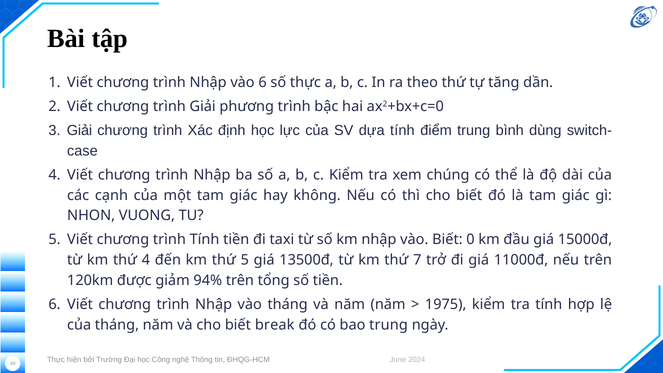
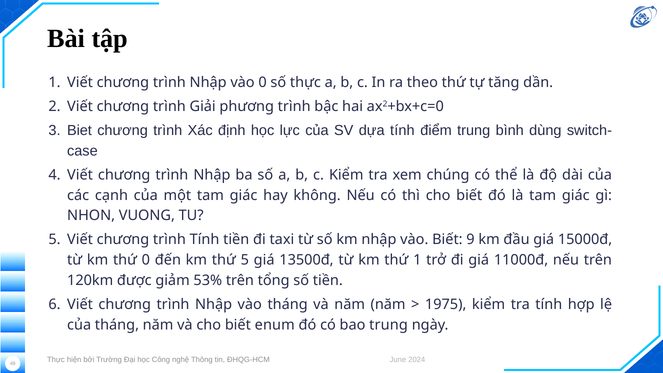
vào 6: 6 -> 0
3 Giải: Giải -> Biet
0: 0 -> 9
thứ 4: 4 -> 0
thứ 7: 7 -> 1
94%: 94% -> 53%
break: break -> enum
